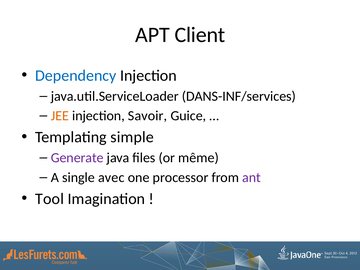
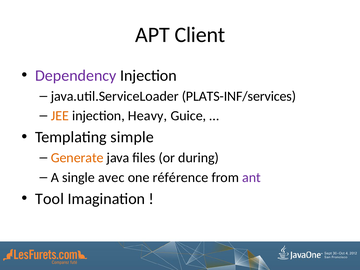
Dependency colour: blue -> purple
DANS-INF/services: DANS-INF/services -> PLATS-INF/services
Savoir: Savoir -> Heavy
Generate colour: purple -> orange
même: même -> during
processor: processor -> référence
